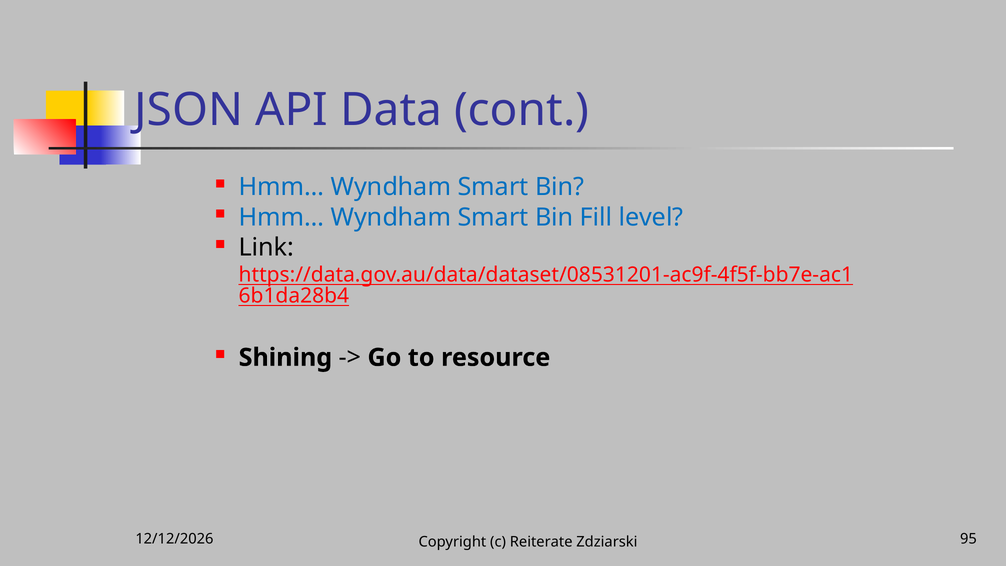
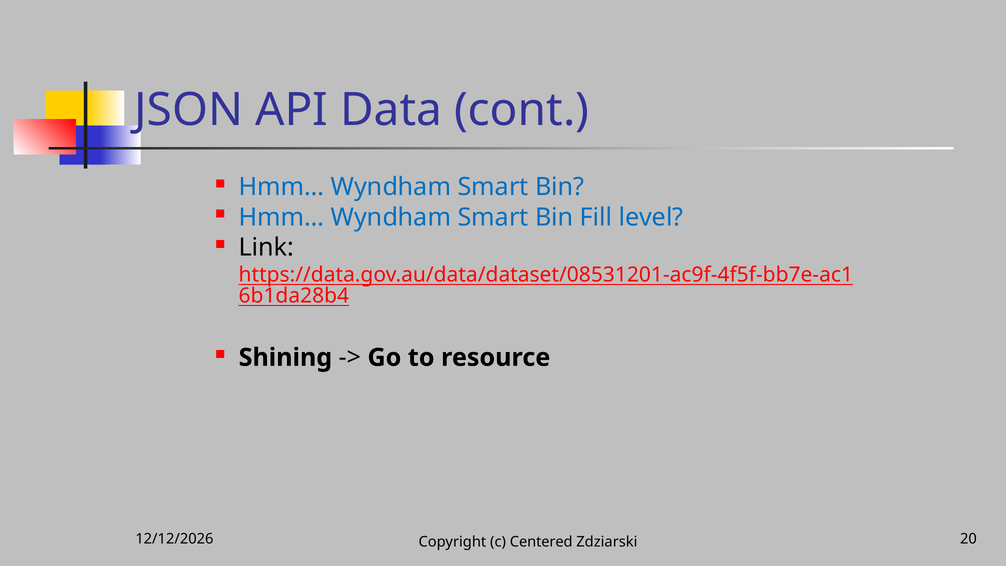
95: 95 -> 20
Reiterate: Reiterate -> Centered
